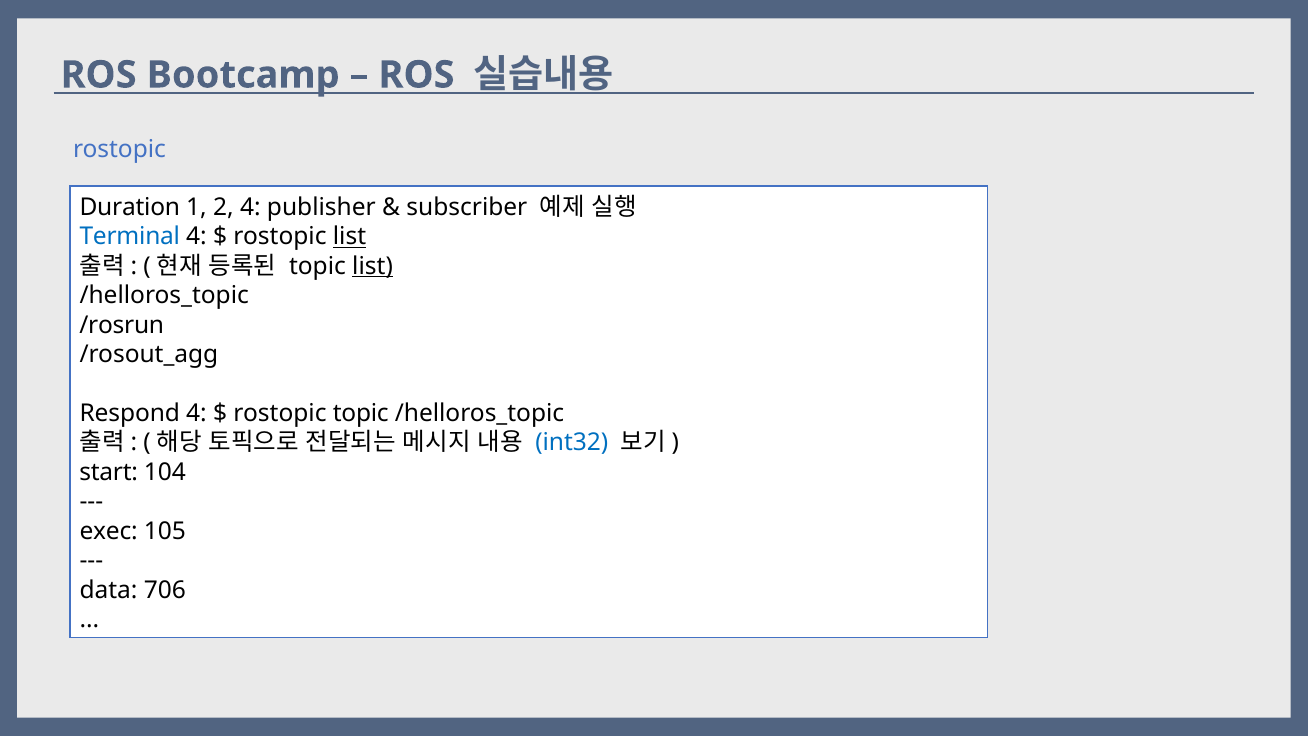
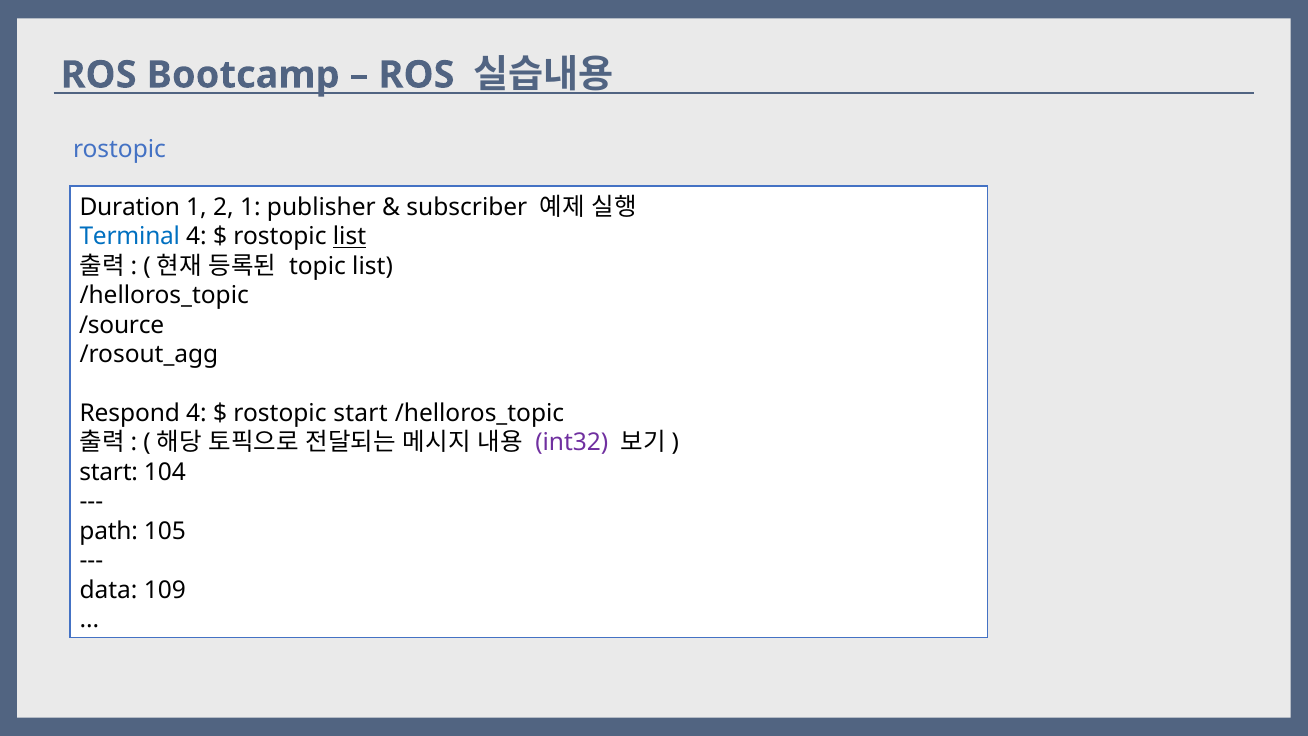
2 4: 4 -> 1
list at (373, 266) underline: present -> none
/rosrun: /rosrun -> /source
rostopic topic: topic -> start
int32 colour: blue -> purple
exec: exec -> path
706: 706 -> 109
